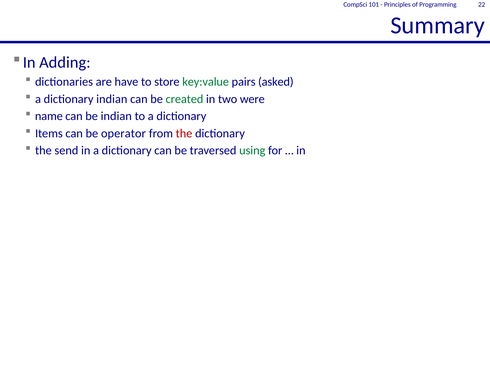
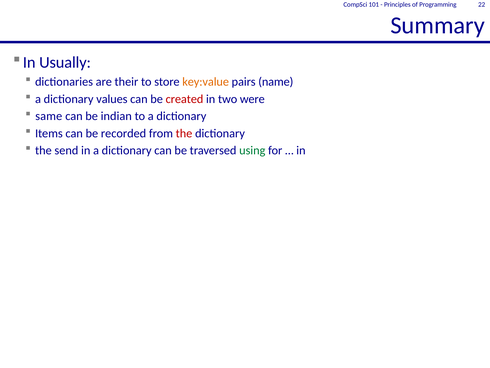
Adding: Adding -> Usually
have: have -> their
key:value colour: green -> orange
asked: asked -> name
dictionary indian: indian -> values
created colour: green -> red
name: name -> same
operator: operator -> recorded
